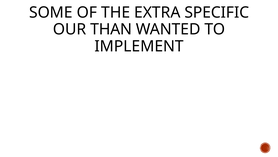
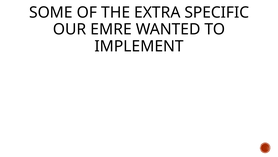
THAN: THAN -> EMRE
